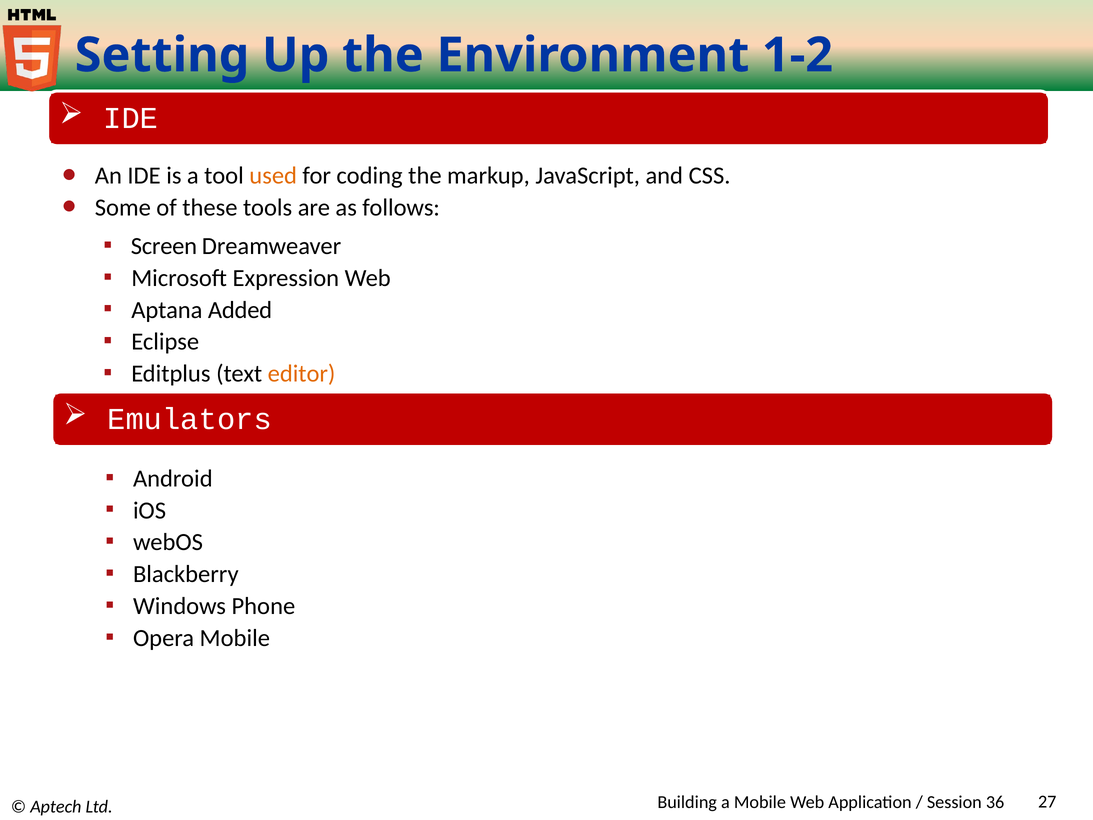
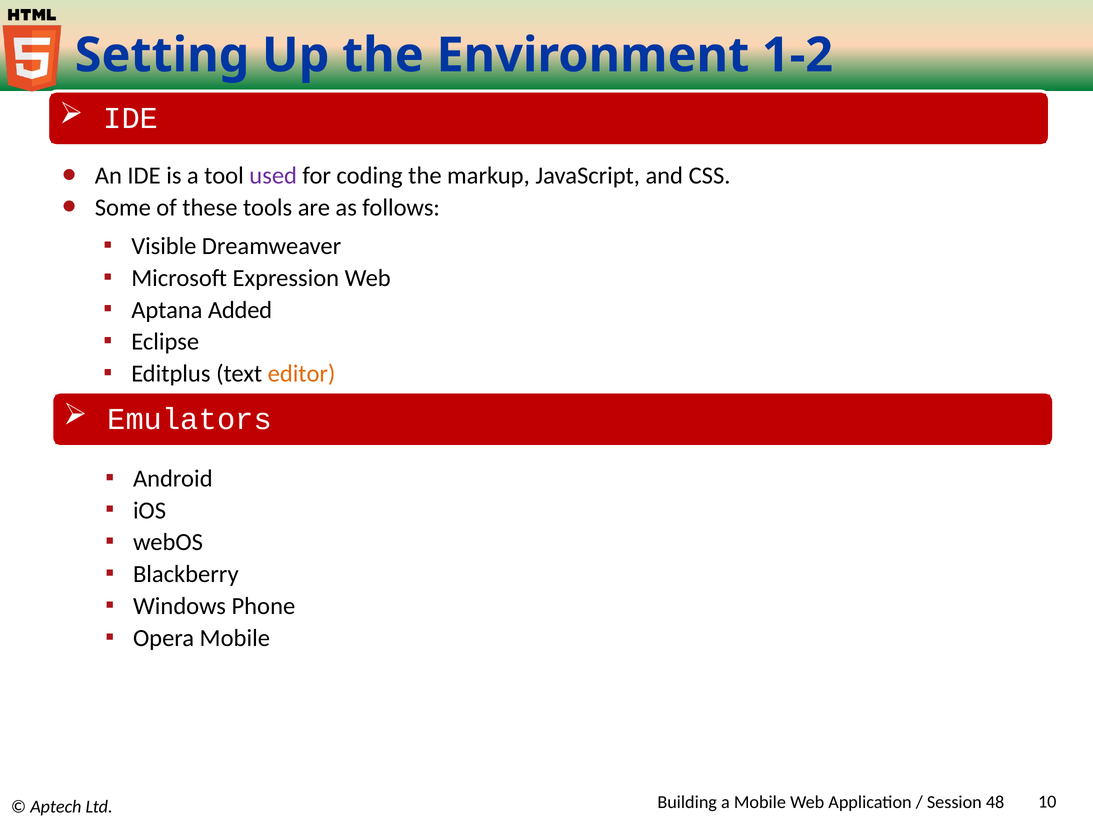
used colour: orange -> purple
Screen: Screen -> Visible
36: 36 -> 48
27: 27 -> 10
